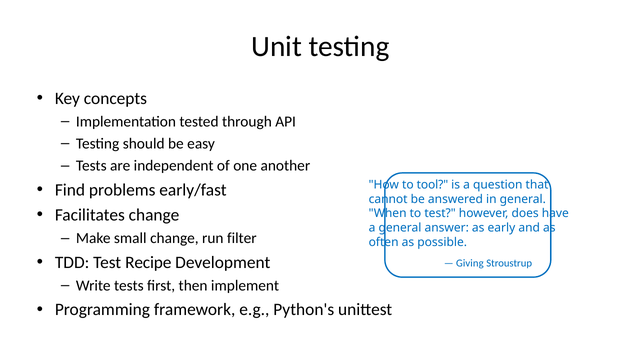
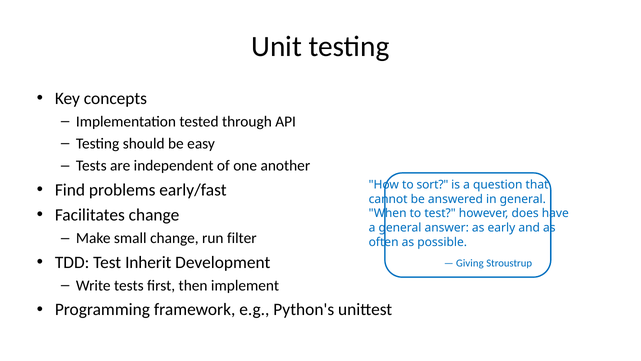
tool: tool -> sort
Recipe: Recipe -> Inherit
